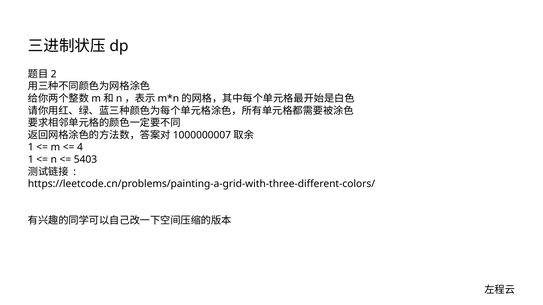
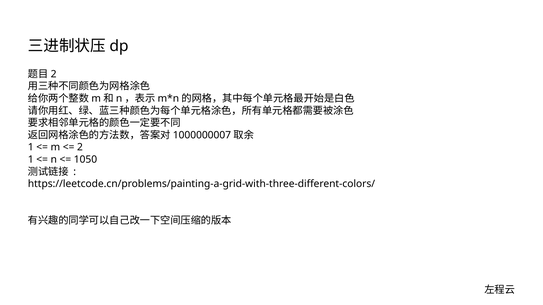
4 at (80, 147): 4 -> 2
5403: 5403 -> 1050
